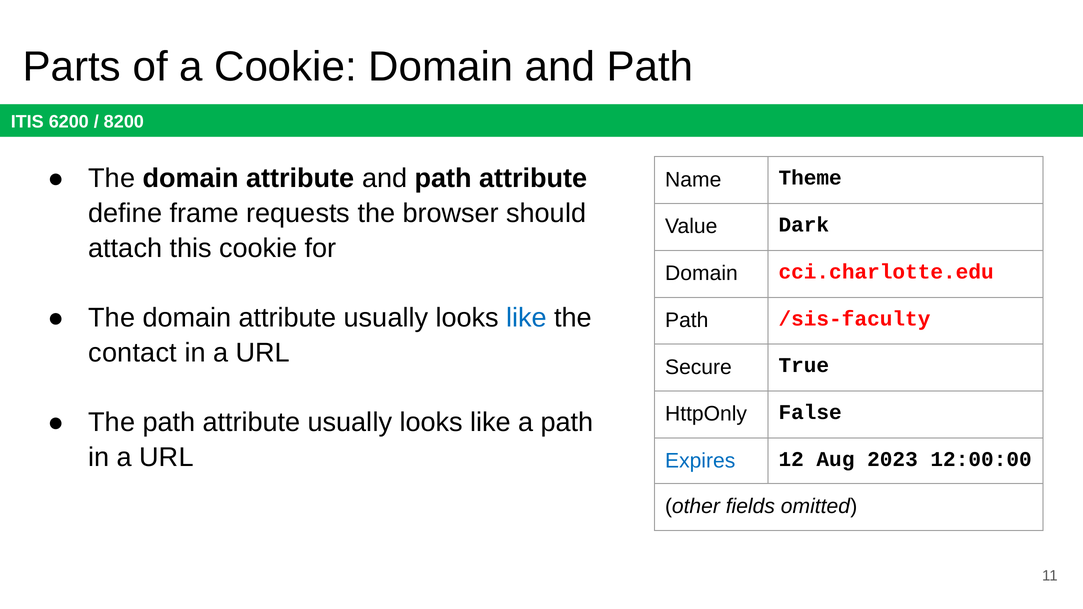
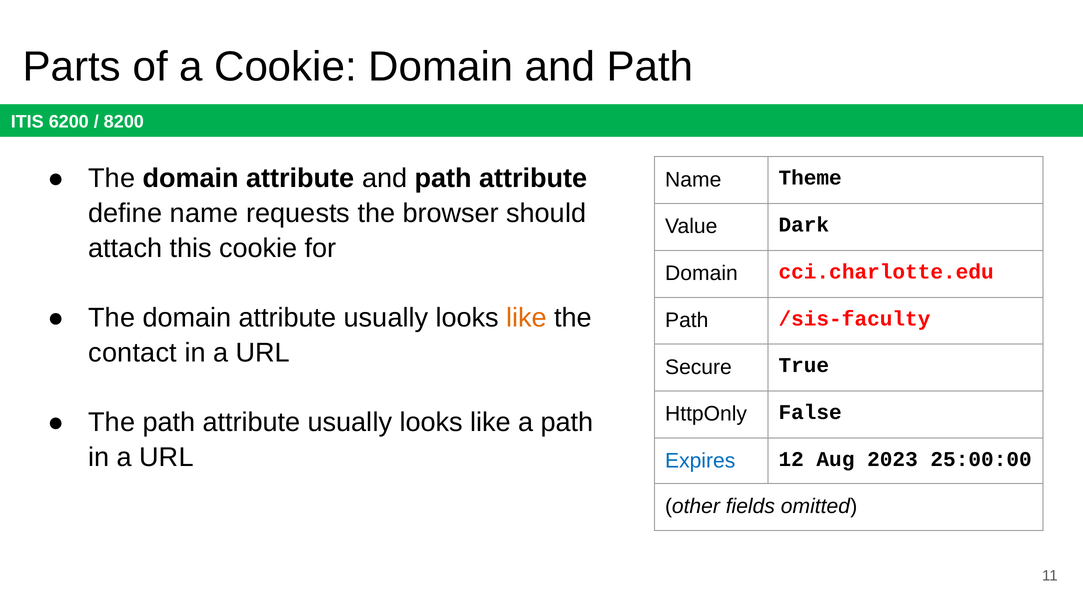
define frame: frame -> name
like at (527, 318) colour: blue -> orange
12:00:00: 12:00:00 -> 25:00:00
